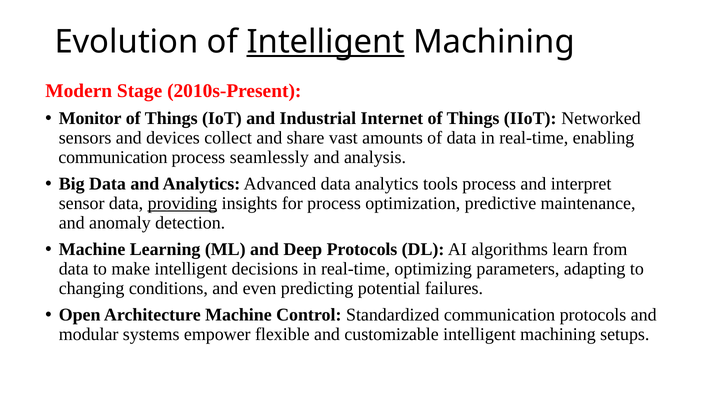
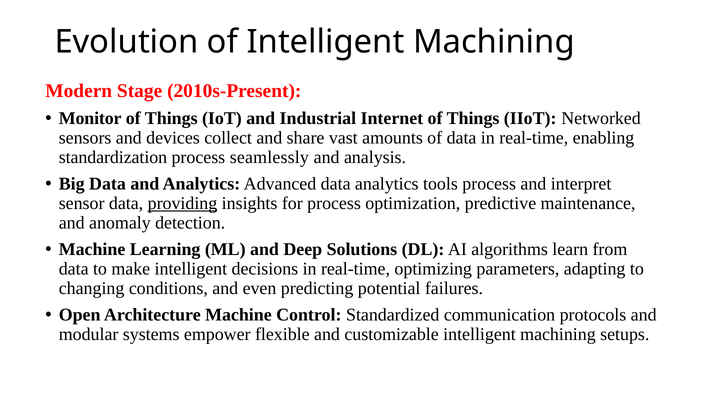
Intelligent at (326, 42) underline: present -> none
communication at (113, 157): communication -> standardization
Deep Protocols: Protocols -> Solutions
